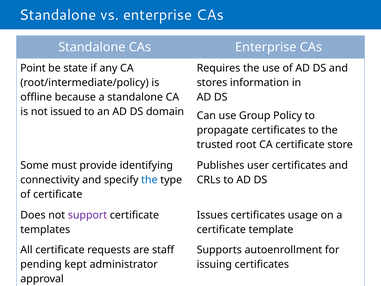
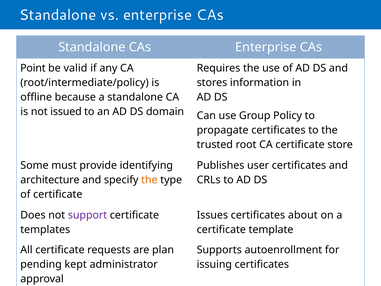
state: state -> valid
connectivity: connectivity -> architecture
the at (149, 180) colour: blue -> orange
usage: usage -> about
staff: staff -> plan
